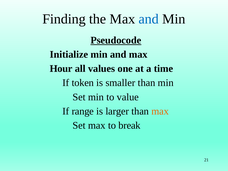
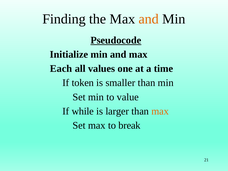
and at (149, 19) colour: blue -> orange
Hour: Hour -> Each
range: range -> while
